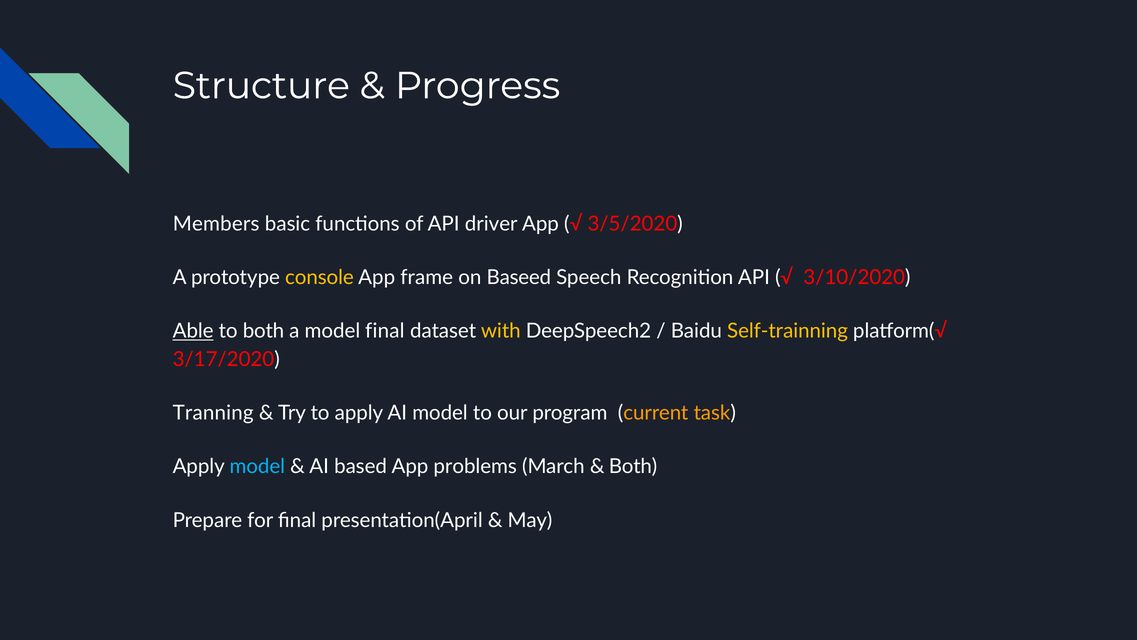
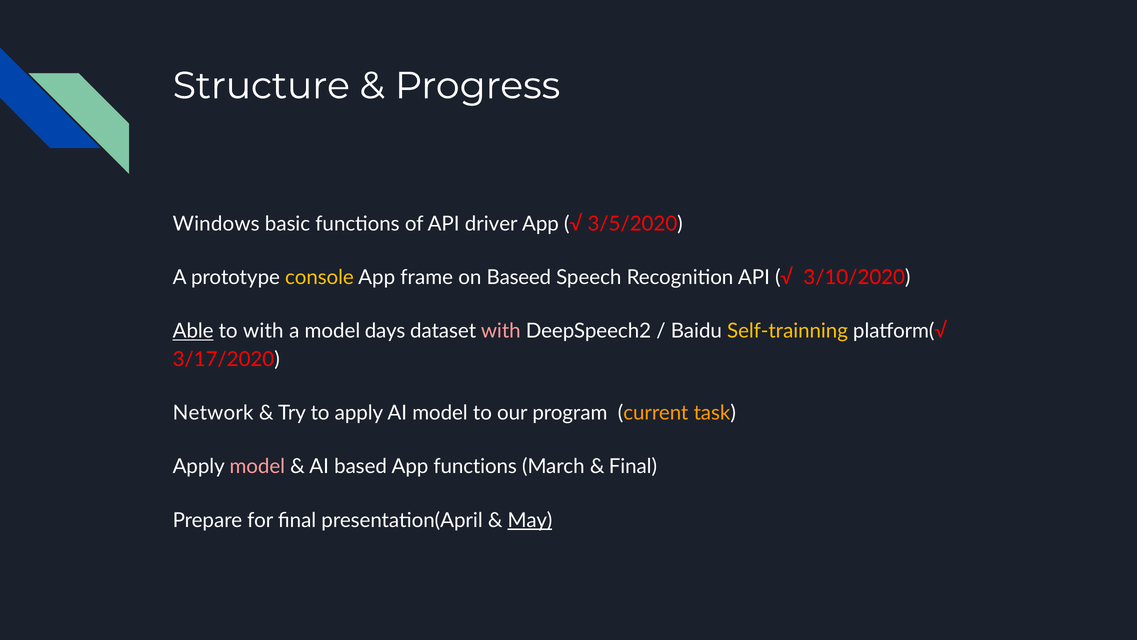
Members: Members -> Windows
to both: both -> with
model final: final -> days
with at (501, 331) colour: yellow -> pink
Tranning: Tranning -> Network
model at (257, 466) colour: light blue -> pink
App problems: problems -> functions
Both at (633, 466): Both -> Final
May underline: none -> present
